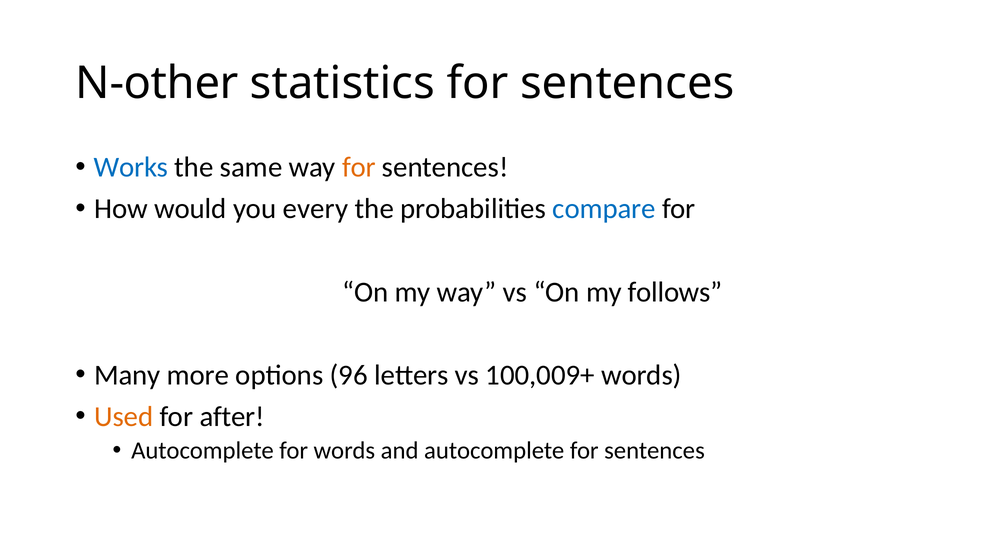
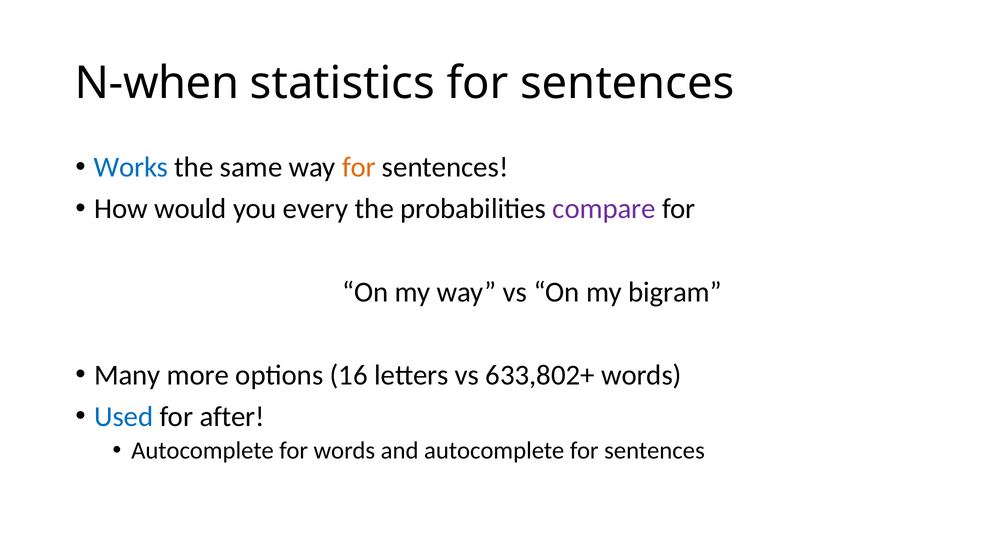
N-other: N-other -> N-when
compare colour: blue -> purple
follows: follows -> bigram
96: 96 -> 16
100,009+: 100,009+ -> 633,802+
Used colour: orange -> blue
